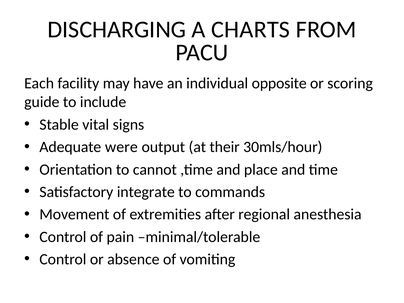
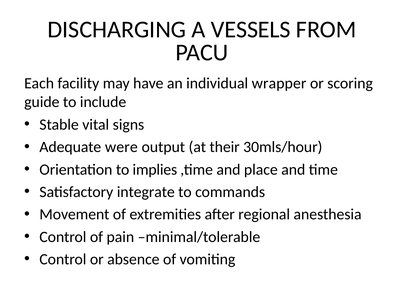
CHARTS: CHARTS -> VESSELS
opposite: opposite -> wrapper
cannot: cannot -> implies
